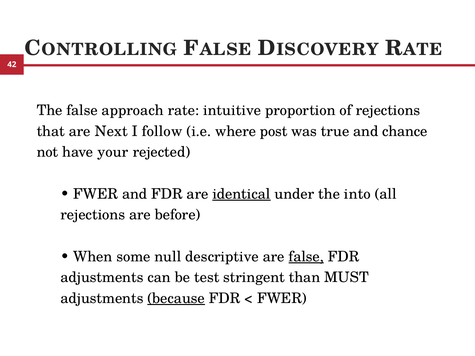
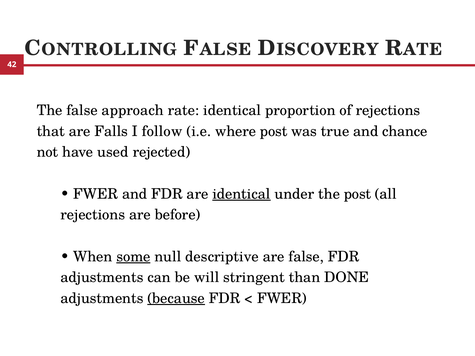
rate intuitive: intuitive -> identical
Next: Next -> Falls
your: your -> used
the into: into -> post
some underline: none -> present
false at (306, 257) underline: present -> none
test: test -> will
MUST: MUST -> DONE
